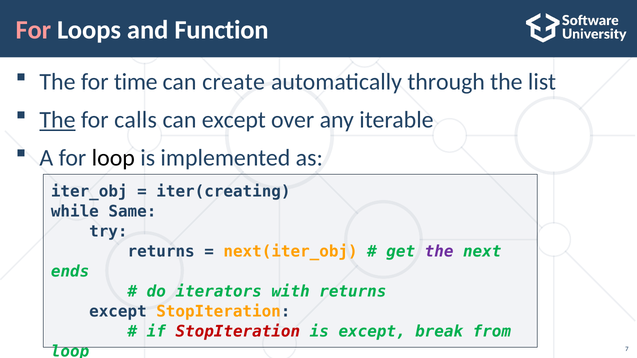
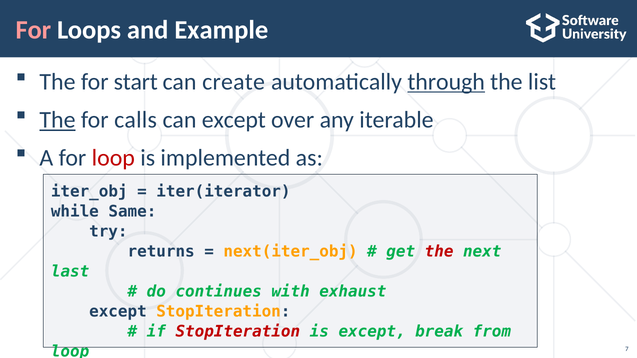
Function: Function -> Example
time: time -> start
through underline: none -> present
loop at (113, 158) colour: black -> red
iter(creating: iter(creating -> iter(iterator
the at (439, 252) colour: purple -> red
ends: ends -> last
iterators: iterators -> continues
with returns: returns -> exhaust
